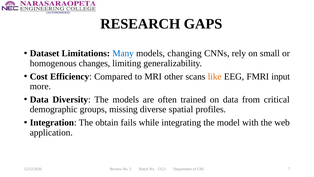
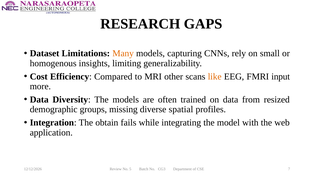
Many colour: blue -> orange
changing: changing -> capturing
changes: changes -> insights
critical: critical -> resized
